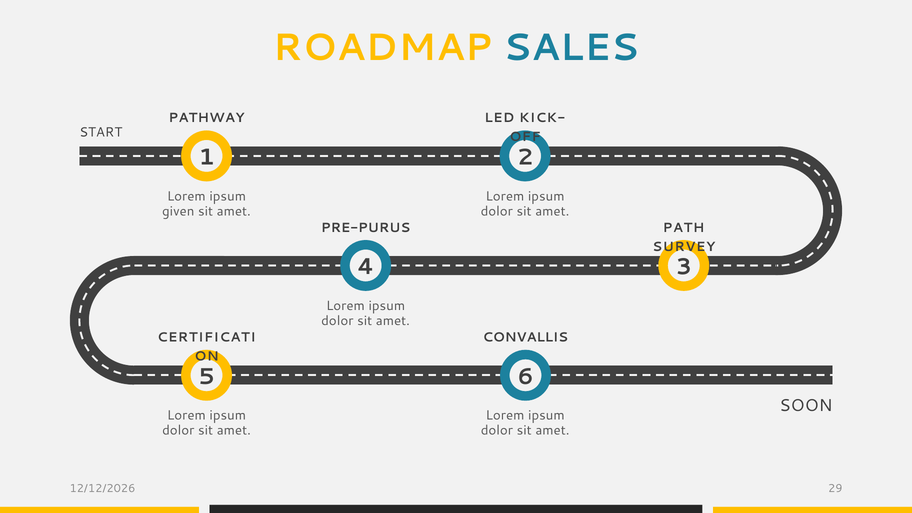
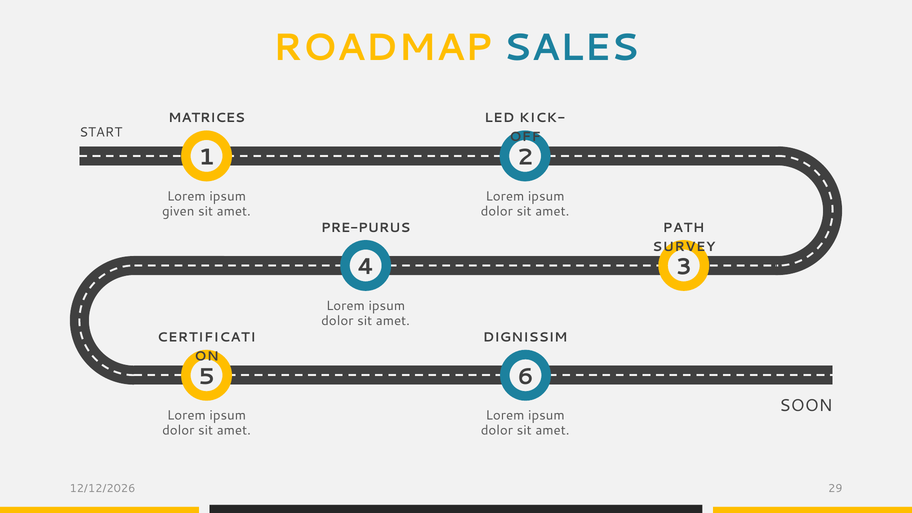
PATHWAY: PATHWAY -> MATRICES
CONVALLIS: CONVALLIS -> DIGNISSIM
